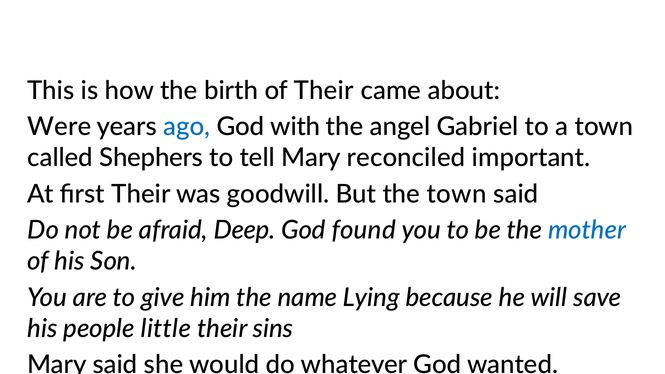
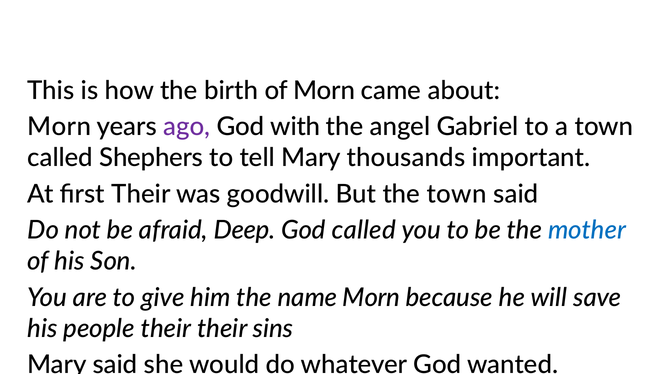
of Their: Their -> Morn
Were at (59, 127): Were -> Morn
ago colour: blue -> purple
reconciled: reconciled -> thousands
God found: found -> called
name Lying: Lying -> Morn
people little: little -> their
